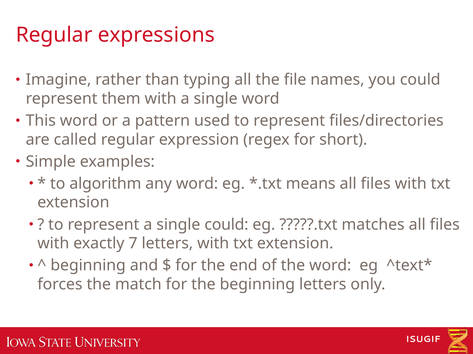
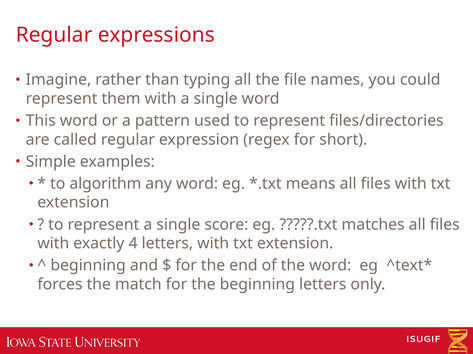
single could: could -> score
7: 7 -> 4
